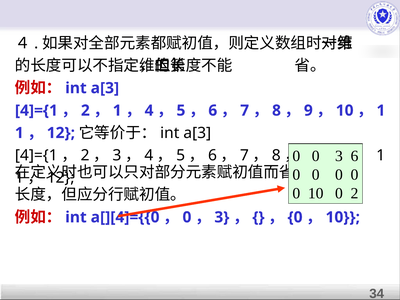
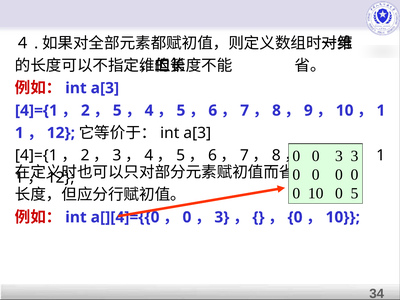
1 at (117, 111): 1 -> 5
6 at (354, 156): 6 -> 3
0 2: 2 -> 5
